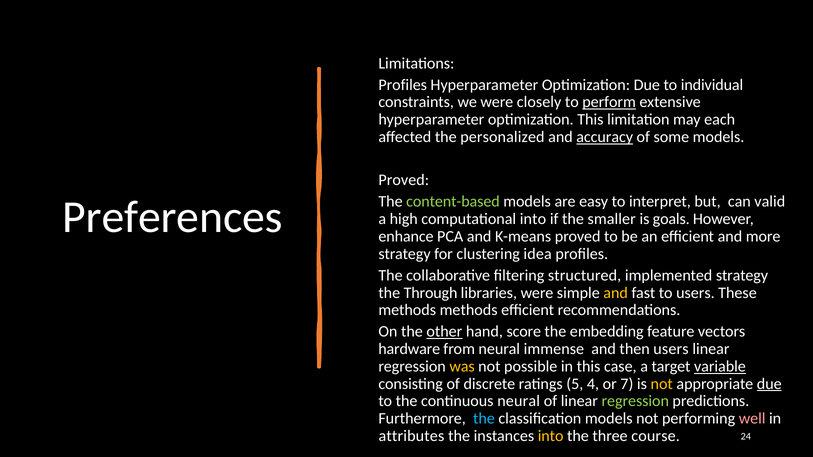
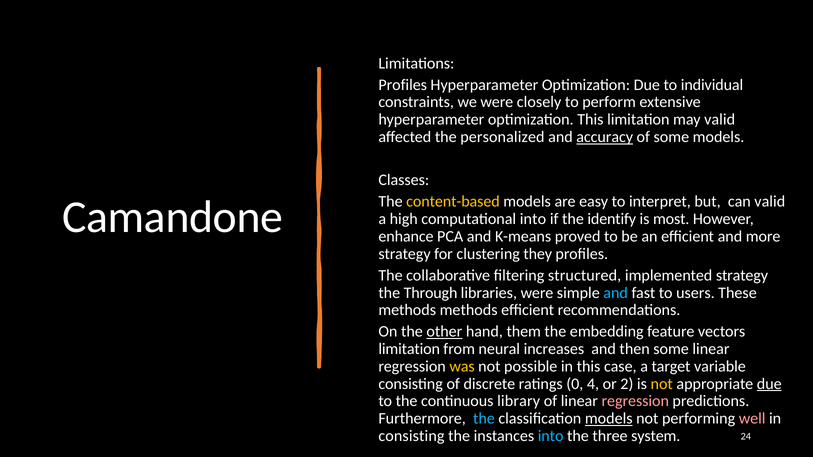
perform underline: present -> none
may each: each -> valid
Proved at (404, 180): Proved -> Classes
content-based colour: light green -> yellow
Preferences: Preferences -> Camandone
smaller: smaller -> identify
goals: goals -> most
idea: idea -> they
and at (616, 293) colour: yellow -> light blue
score: score -> them
hardware at (409, 349): hardware -> limitation
immense: immense -> increases
then users: users -> some
variable underline: present -> none
5: 5 -> 0
7: 7 -> 2
continuous neural: neural -> library
regression at (635, 401) colour: light green -> pink
models at (609, 419) underline: none -> present
attributes at (411, 436): attributes -> consisting
into at (551, 436) colour: yellow -> light blue
course: course -> system
